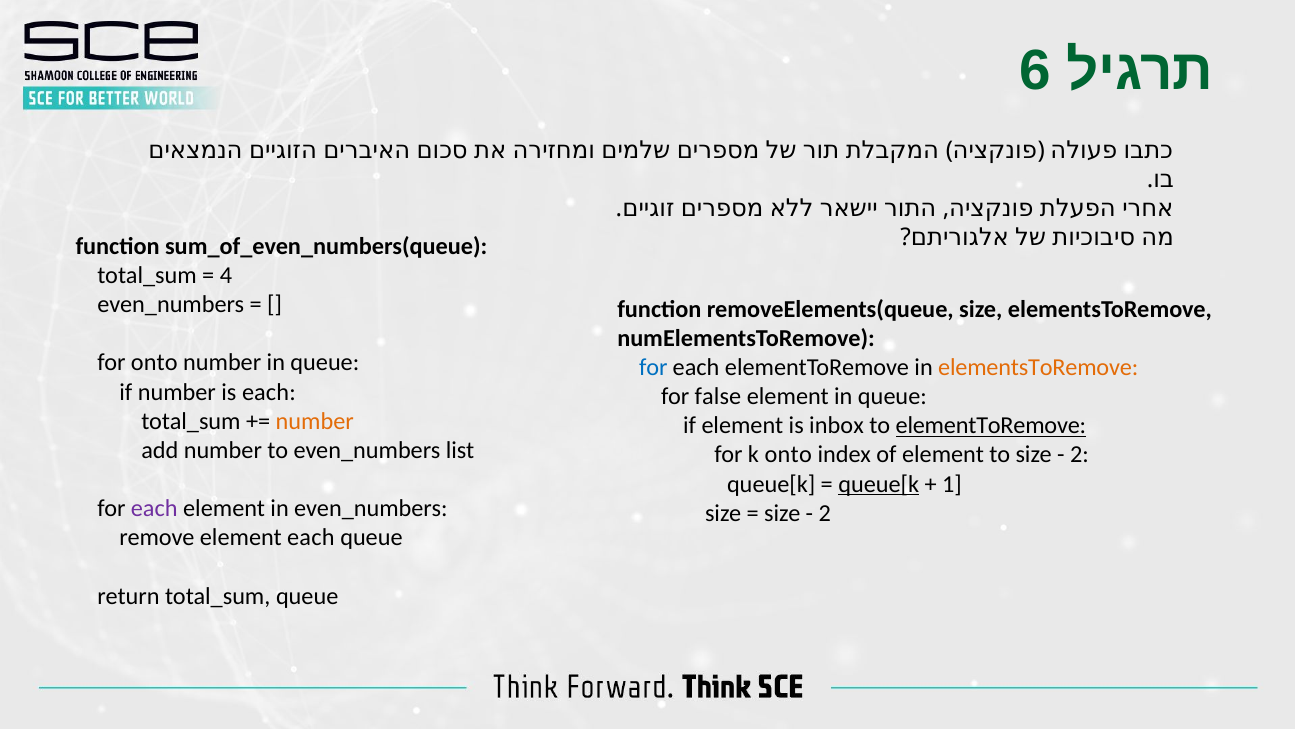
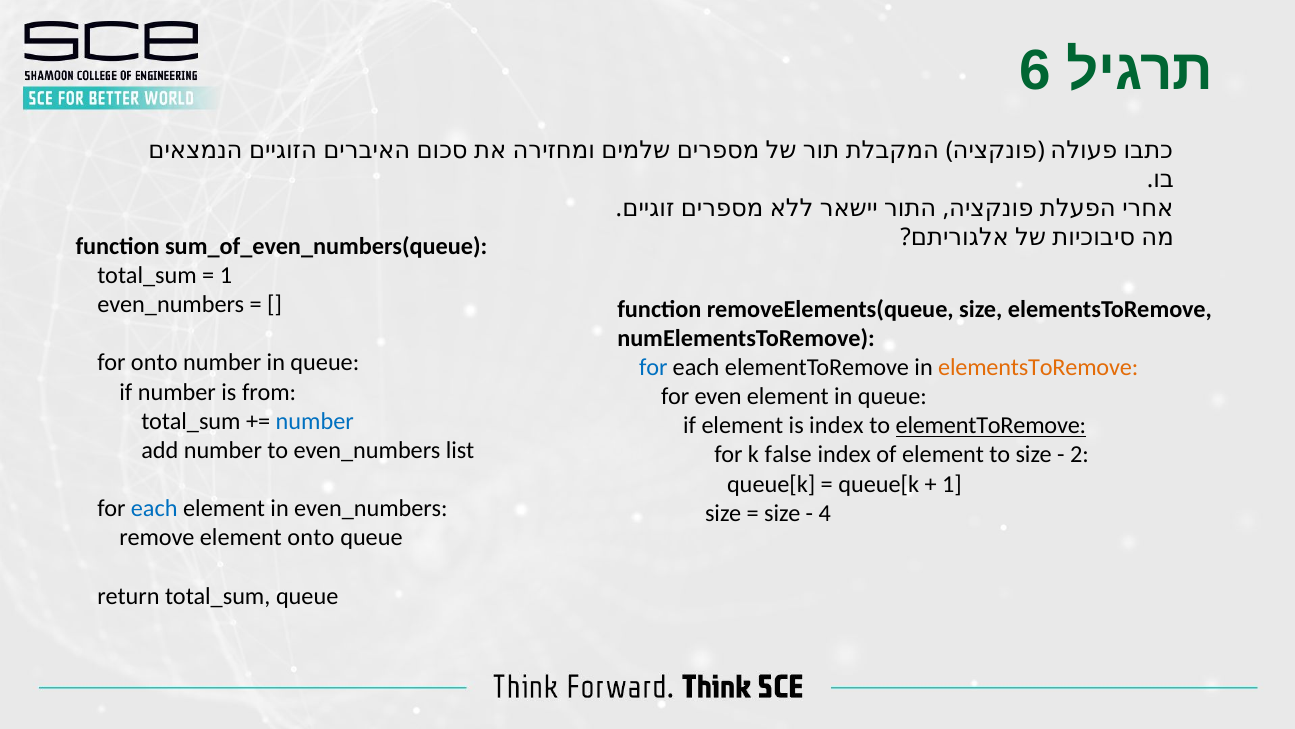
4 at (226, 275): 4 -> 1
is each: each -> from
false: false -> even
number at (315, 421) colour: orange -> blue
is inbox: inbox -> index
k onto: onto -> false
queue[k at (879, 484) underline: present -> none
each at (154, 508) colour: purple -> blue
2 at (825, 513): 2 -> 4
element each: each -> onto
